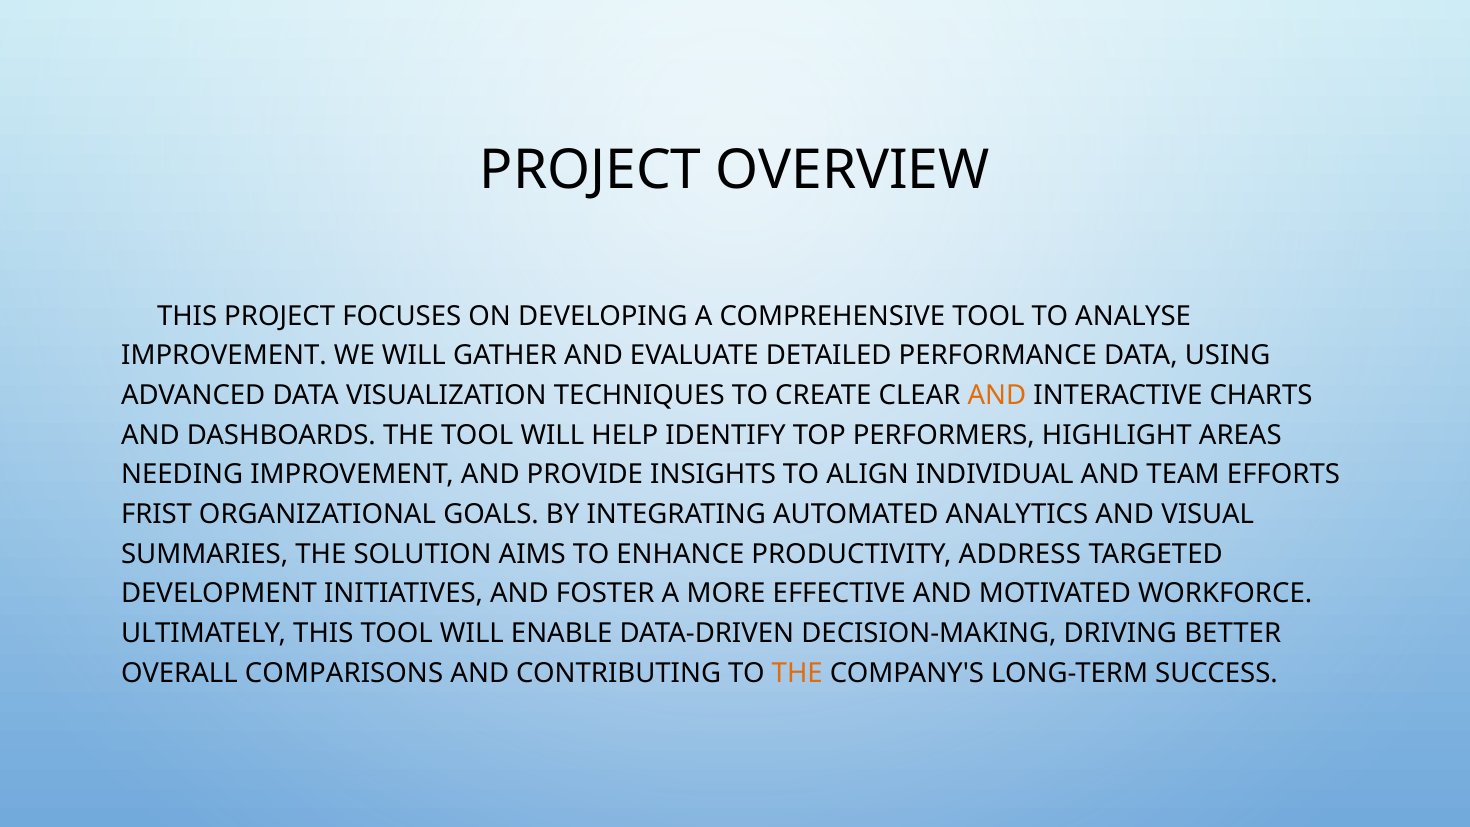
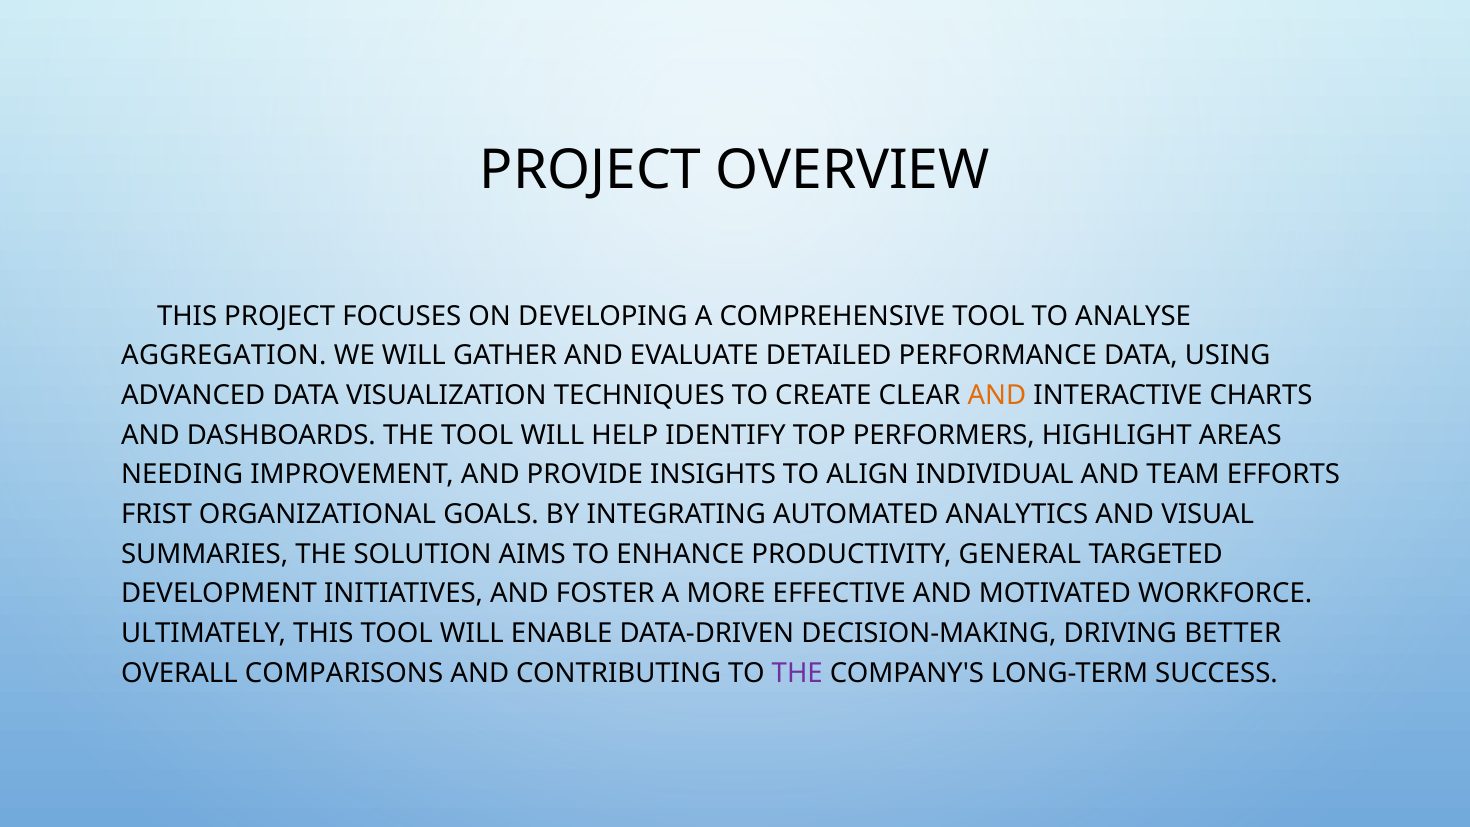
IMPROVEMENT at (224, 356): IMPROVEMENT -> AGGREGATION
ADDRESS: ADDRESS -> GENERAL
THE at (797, 673) colour: orange -> purple
